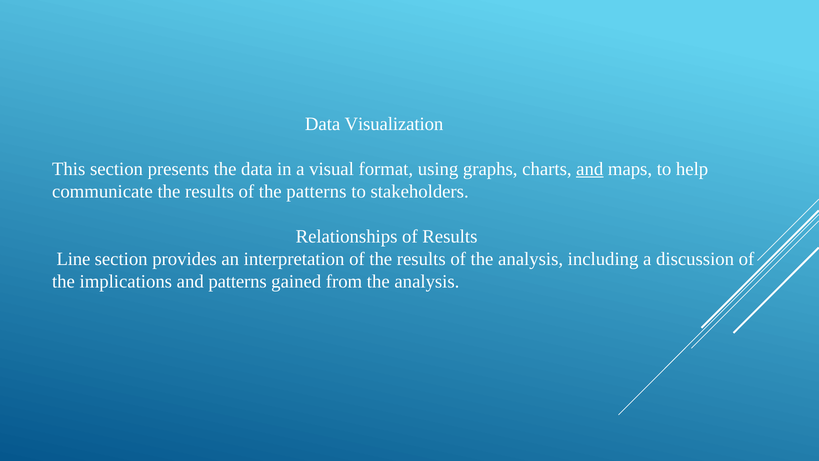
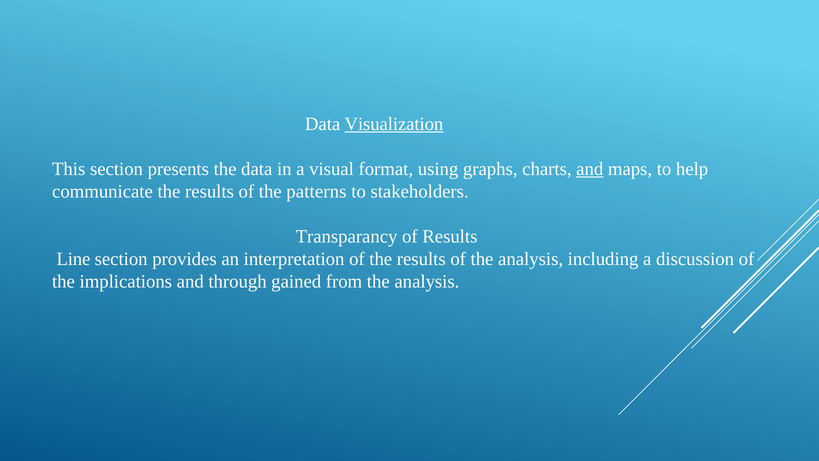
Visualization underline: none -> present
Relationships: Relationships -> Transparancy
and patterns: patterns -> through
